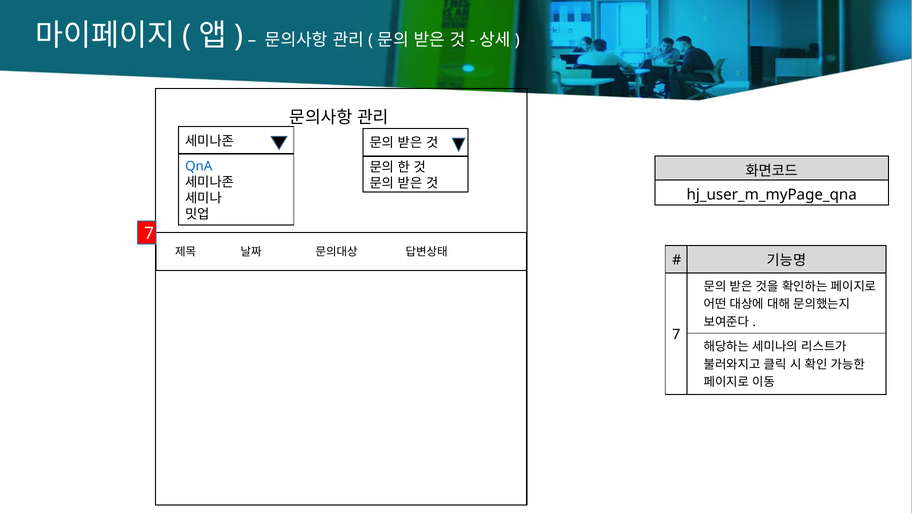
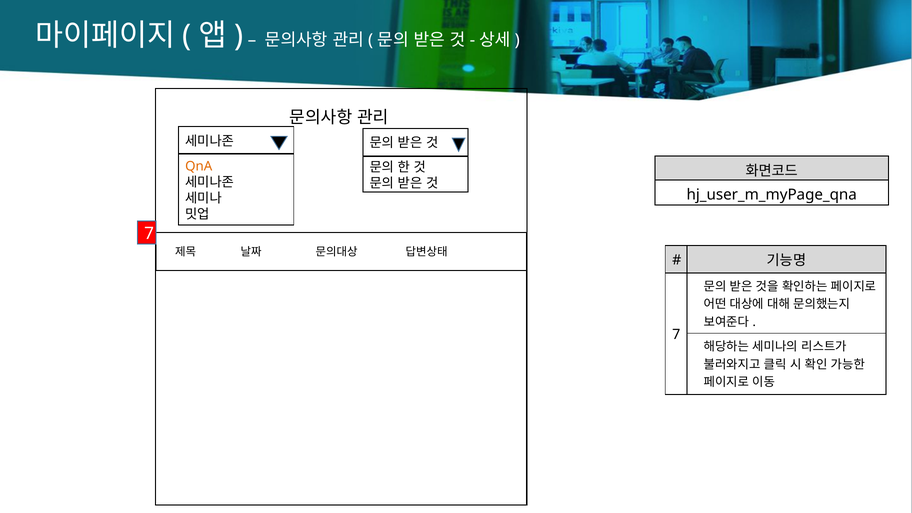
QnA colour: blue -> orange
